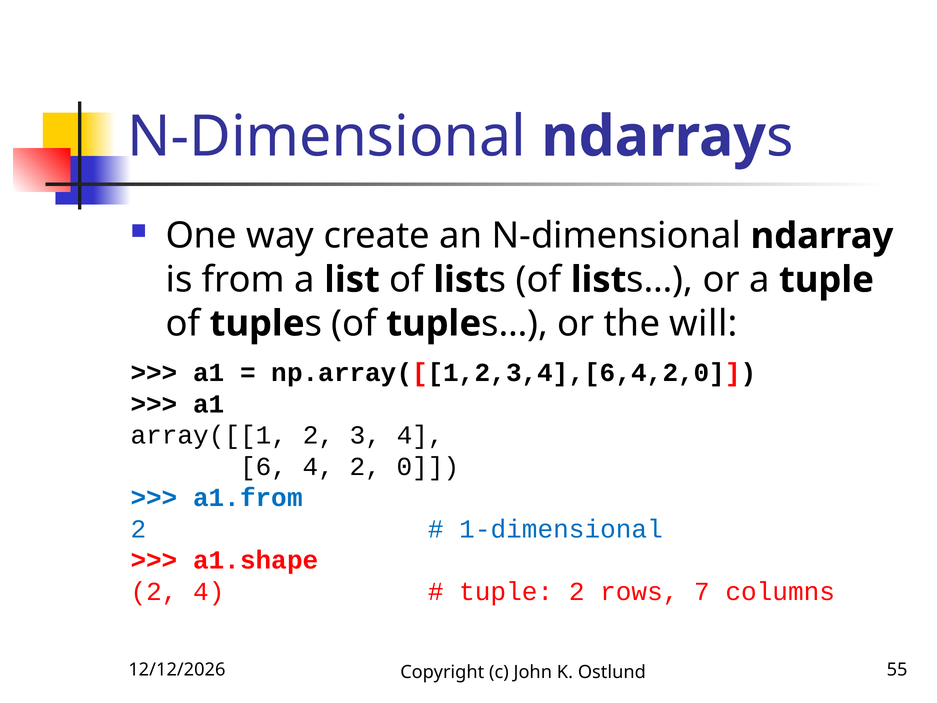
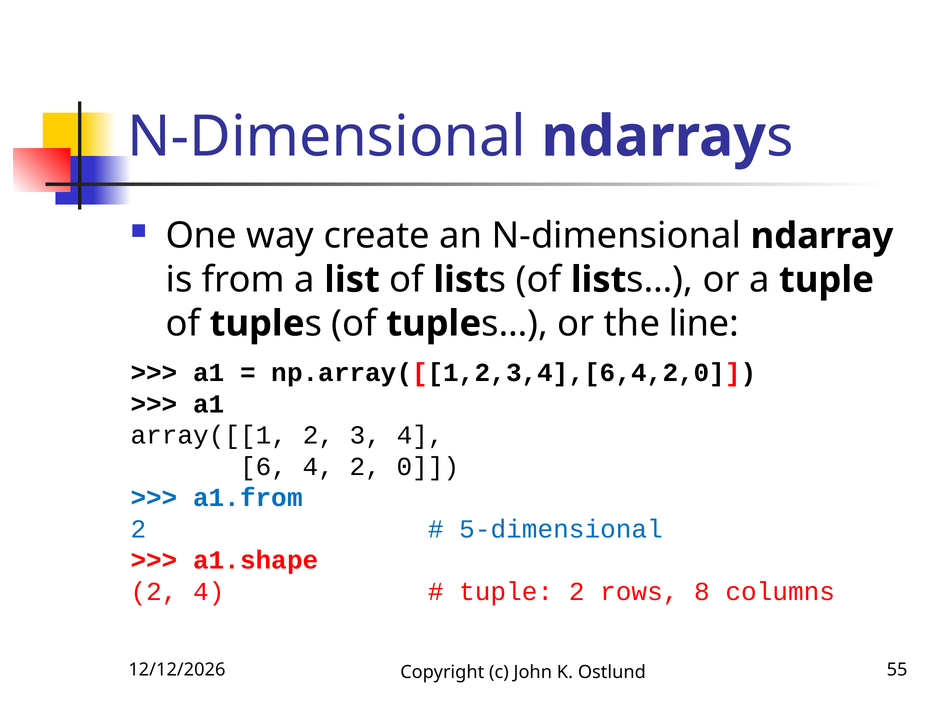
will: will -> line
1-dimensional: 1-dimensional -> 5-dimensional
7: 7 -> 8
